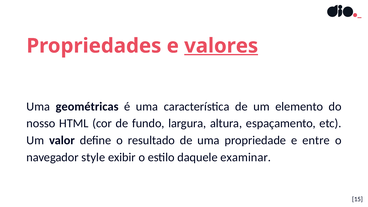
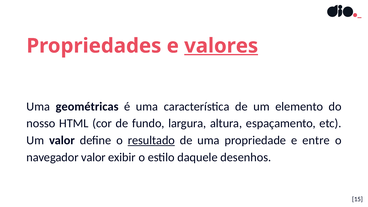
resultado underline: none -> present
navegador style: style -> valor
examinar: examinar -> desenhos
